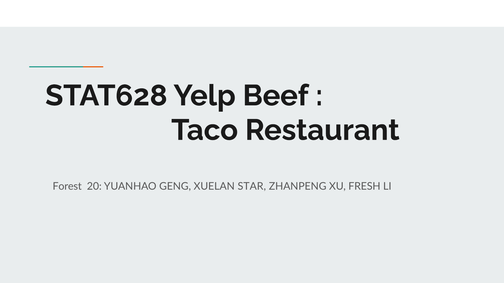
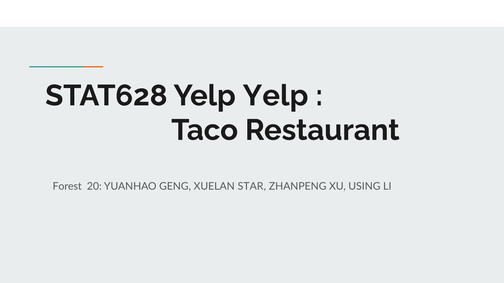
Yelp Beef: Beef -> Yelp
FRESH: FRESH -> USING
